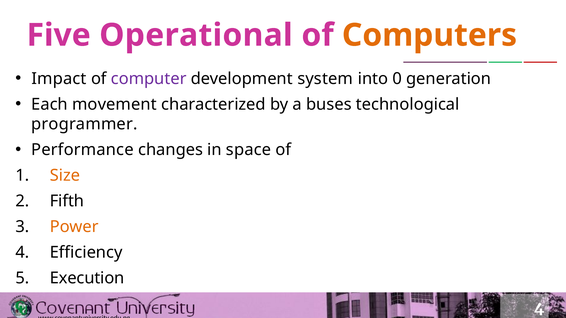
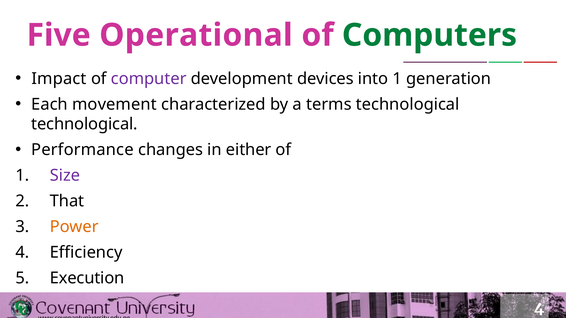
Computers colour: orange -> green
system: system -> devices
into 0: 0 -> 1
buses: buses -> terms
programmer at (84, 124): programmer -> technological
space: space -> either
Size colour: orange -> purple
Fifth: Fifth -> That
